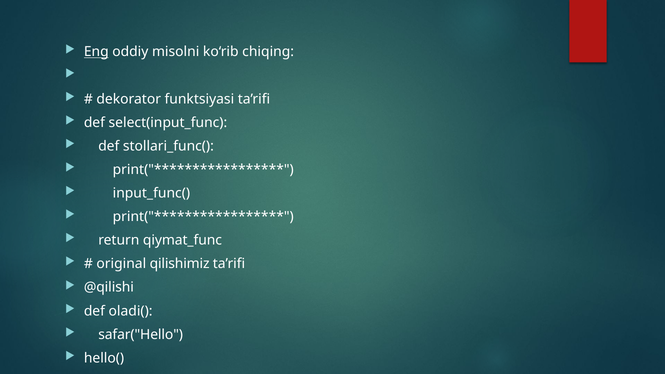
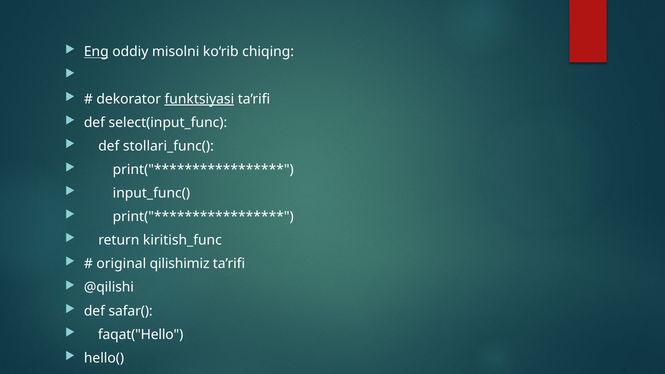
funktsiyasi underline: none -> present
qiymat_func: qiymat_func -> kiritish_func
oladi(: oladi( -> safar(
safar("Hello: safar("Hello -> faqat("Hello
